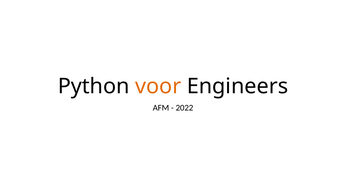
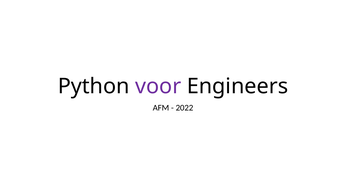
voor colour: orange -> purple
